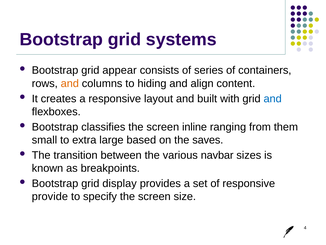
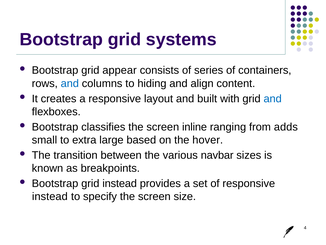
and at (70, 83) colour: orange -> blue
them: them -> adds
saves: saves -> hover
grid display: display -> instead
provide at (50, 196): provide -> instead
